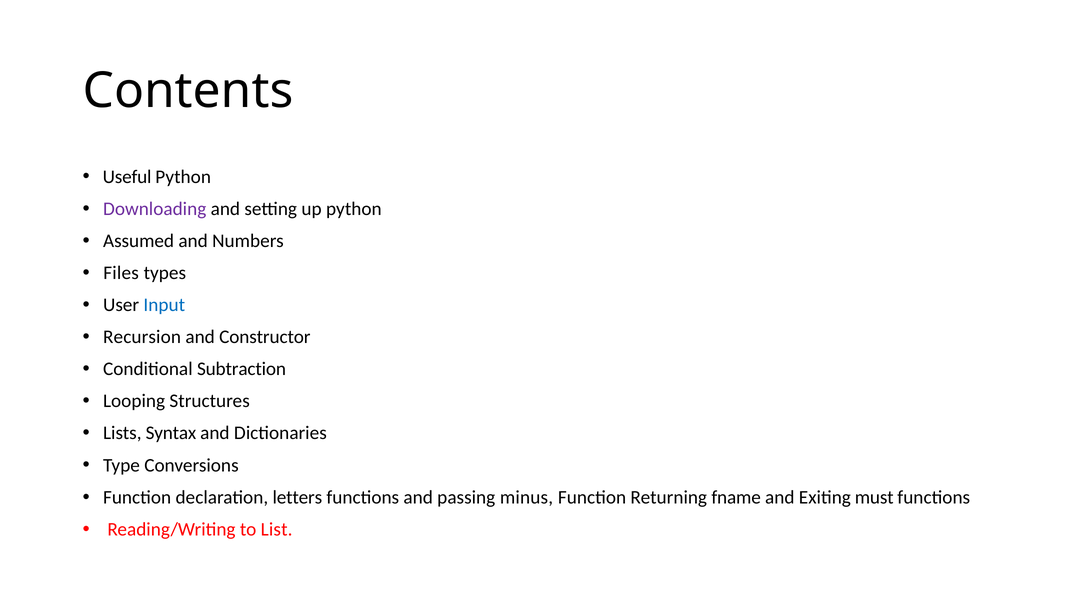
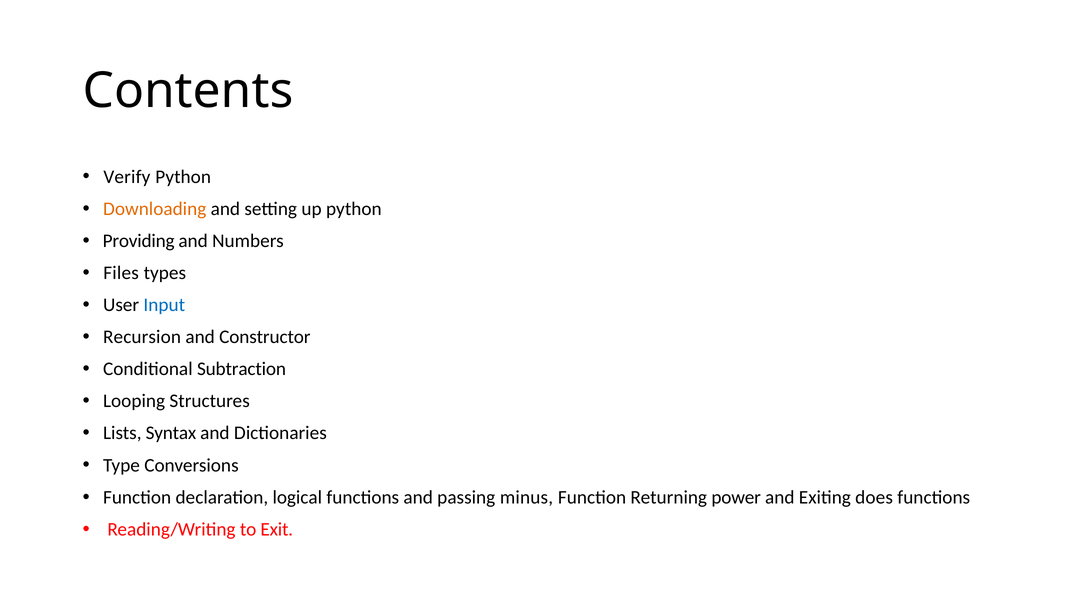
Useful: Useful -> Verify
Downloading colour: purple -> orange
Assumed: Assumed -> Providing
letters: letters -> logical
fname: fname -> power
must: must -> does
List: List -> Exit
